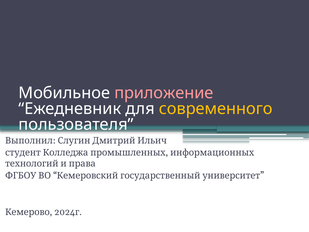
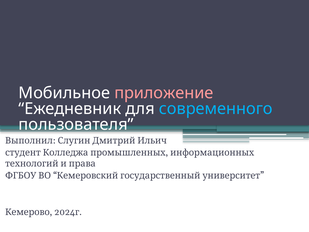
современного colour: yellow -> light blue
